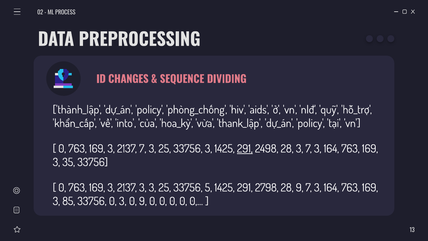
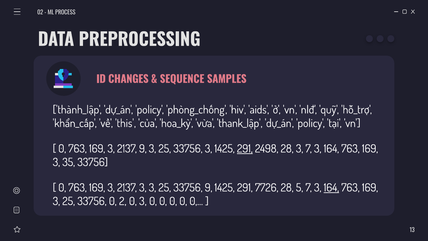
DIVIDING: DIVIDING -> SAMPLES
into: into -> this
2137 7: 7 -> 9
33756 5: 5 -> 9
2798: 2798 -> 7726
28 9: 9 -> 5
164 at (331, 188) underline: none -> present
85 at (69, 201): 85 -> 25
0 3: 3 -> 2
0 9: 9 -> 3
